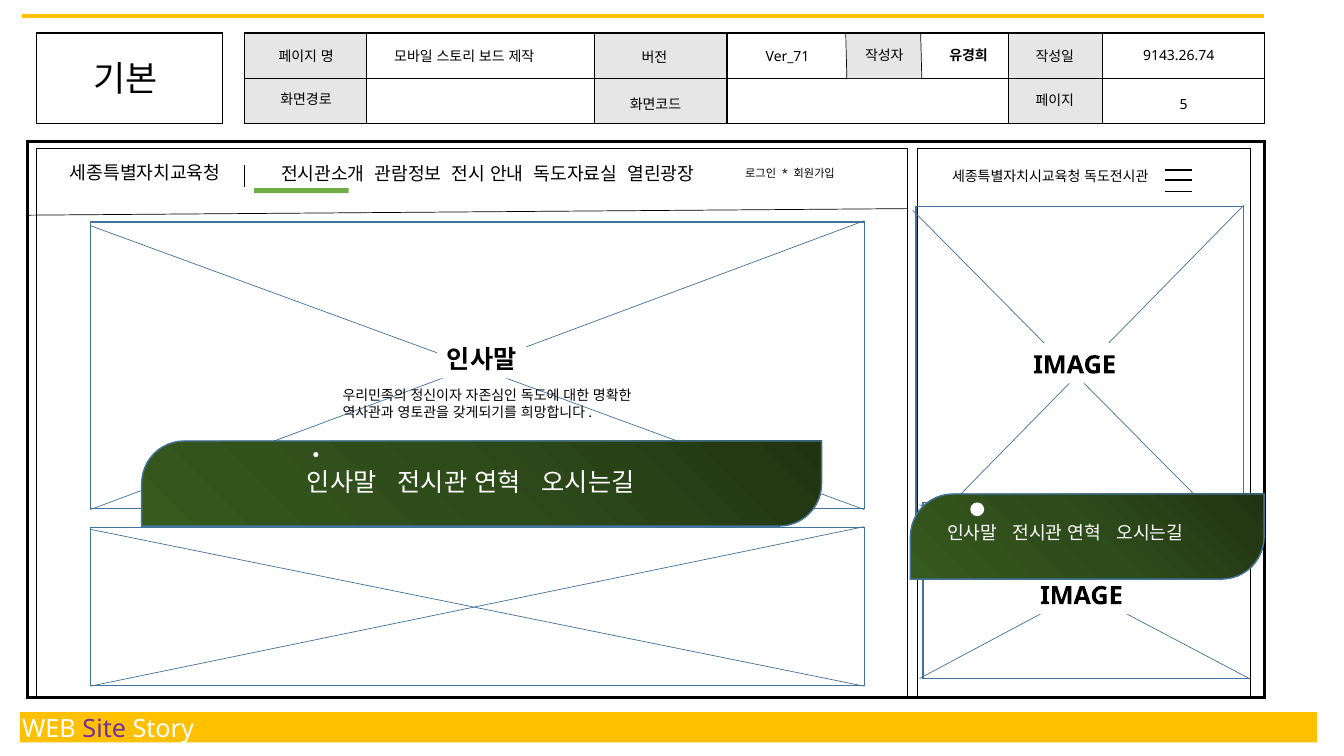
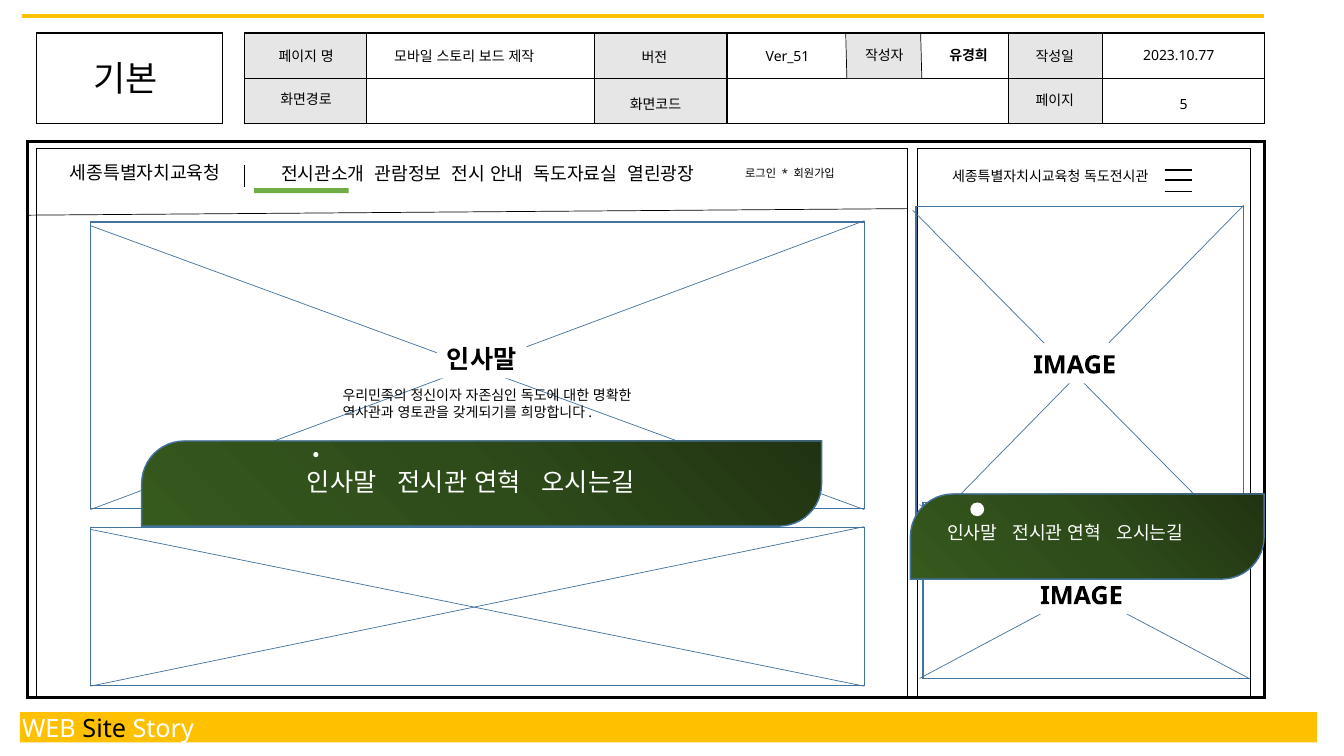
9143.26.74: 9143.26.74 -> 2023.10.77
Ver_71: Ver_71 -> Ver_51
Site colour: purple -> black
